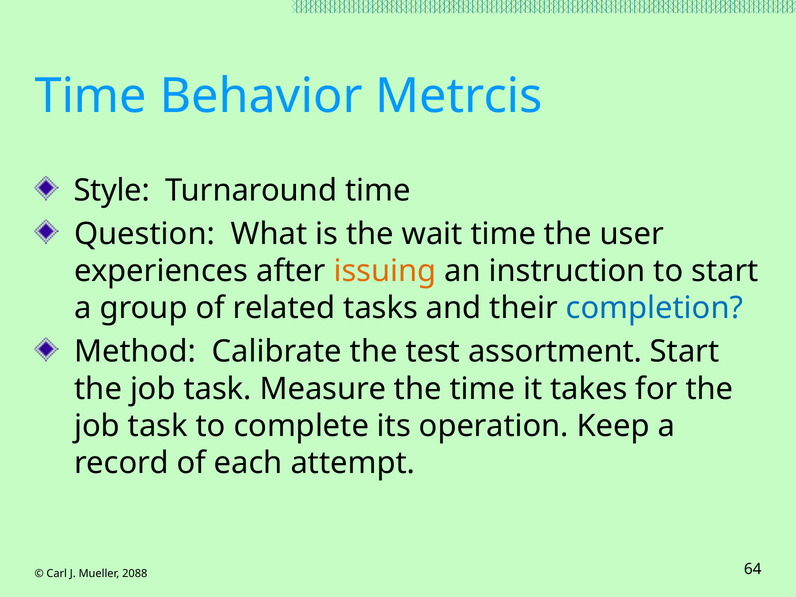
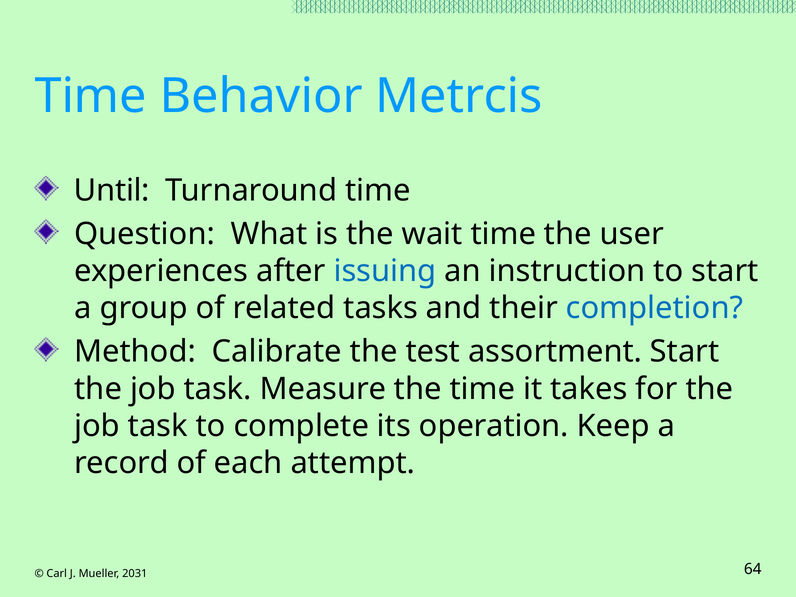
Style: Style -> Until
issuing colour: orange -> blue
2088: 2088 -> 2031
